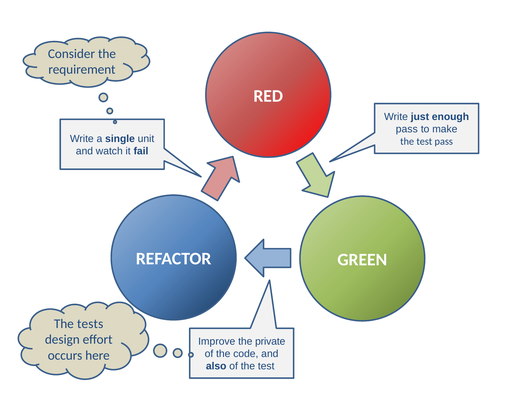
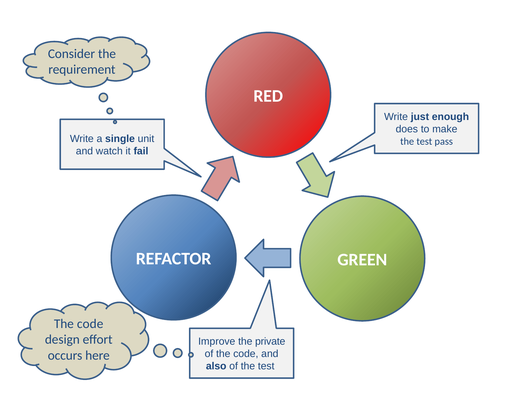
pass at (407, 129): pass -> does
tests at (90, 324): tests -> code
